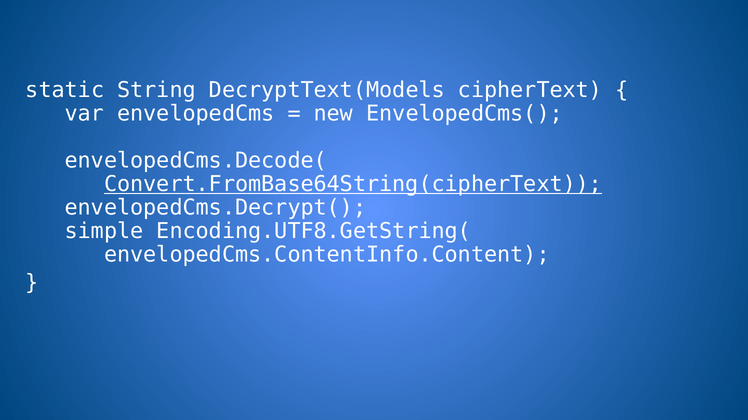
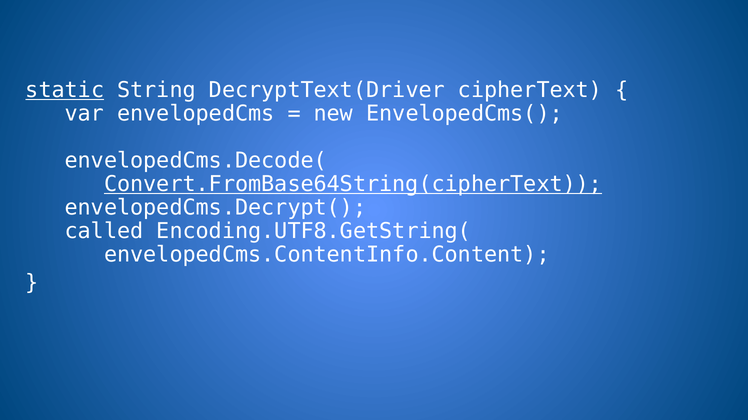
static underline: none -> present
DecryptText(Models: DecryptText(Models -> DecryptText(Driver
simple: simple -> called
